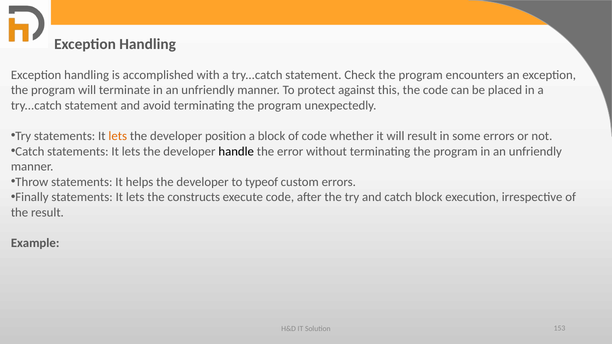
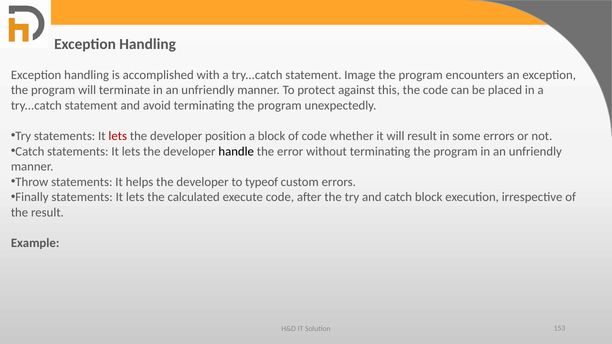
Check: Check -> Image
lets at (118, 136) colour: orange -> red
constructs: constructs -> calculated
